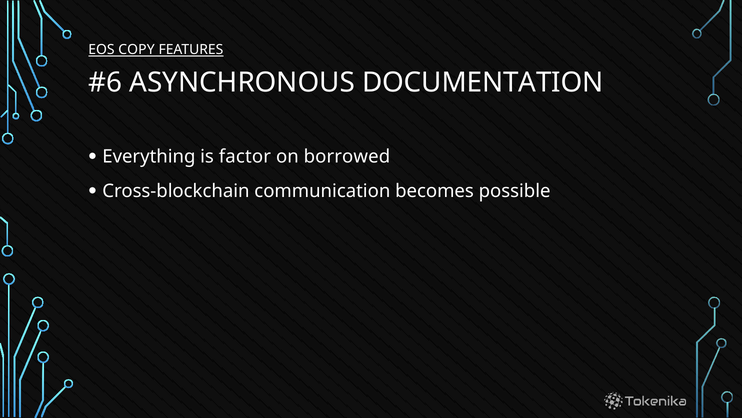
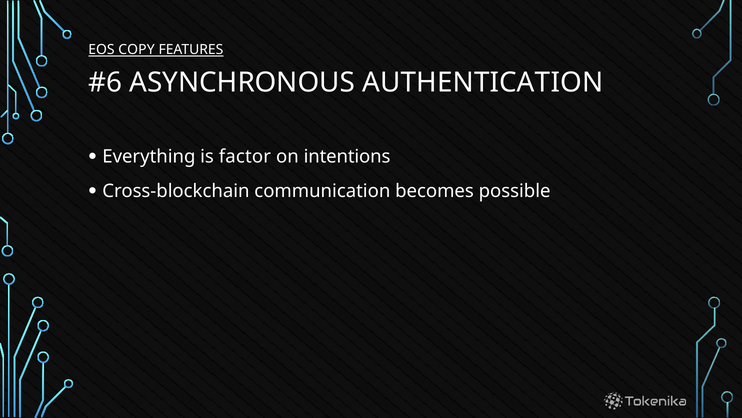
DOCUMENTATION: DOCUMENTATION -> AUTHENTICATION
borrowed: borrowed -> intentions
